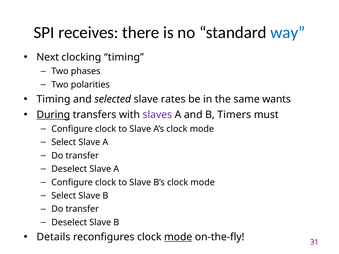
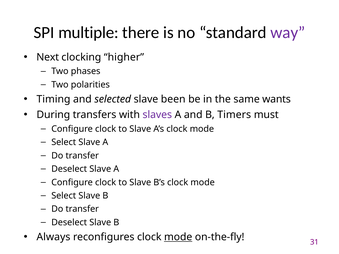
receives: receives -> multiple
way colour: blue -> purple
clocking timing: timing -> higher
rates: rates -> been
During underline: present -> none
Details: Details -> Always
